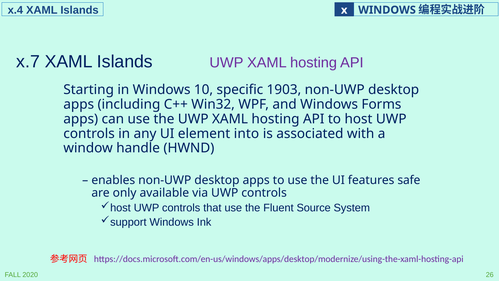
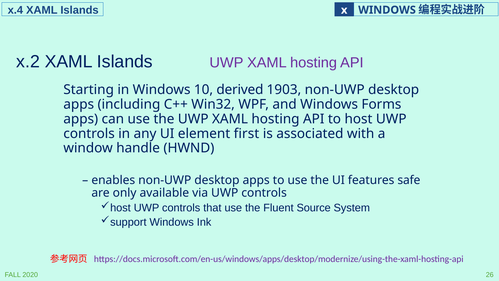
x.7: x.7 -> x.2
specific: specific -> derived
into: into -> first
